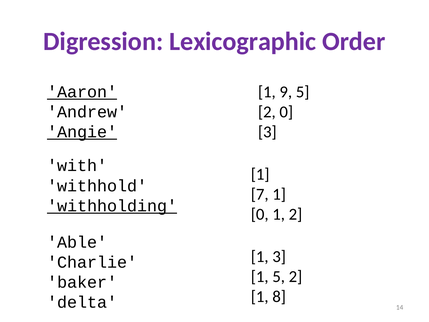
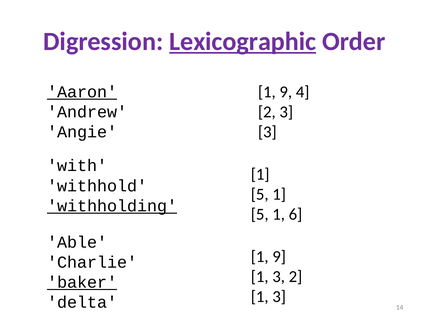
Lexicographic underline: none -> present
9 5: 5 -> 4
2 0: 0 -> 3
Angie underline: present -> none
7 at (260, 194): 7 -> 5
0 at (260, 214): 0 -> 5
1 2: 2 -> 6
3 at (279, 256): 3 -> 9
5 at (279, 276): 5 -> 3
baker underline: none -> present
8 at (279, 296): 8 -> 3
